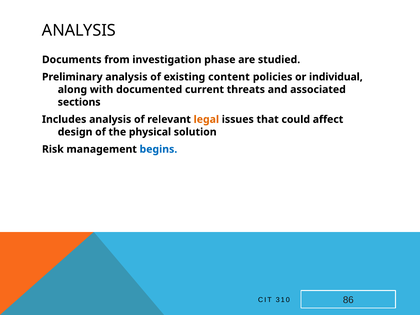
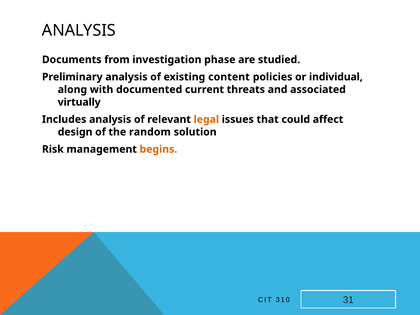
sections: sections -> virtually
physical: physical -> random
begins colour: blue -> orange
86: 86 -> 31
